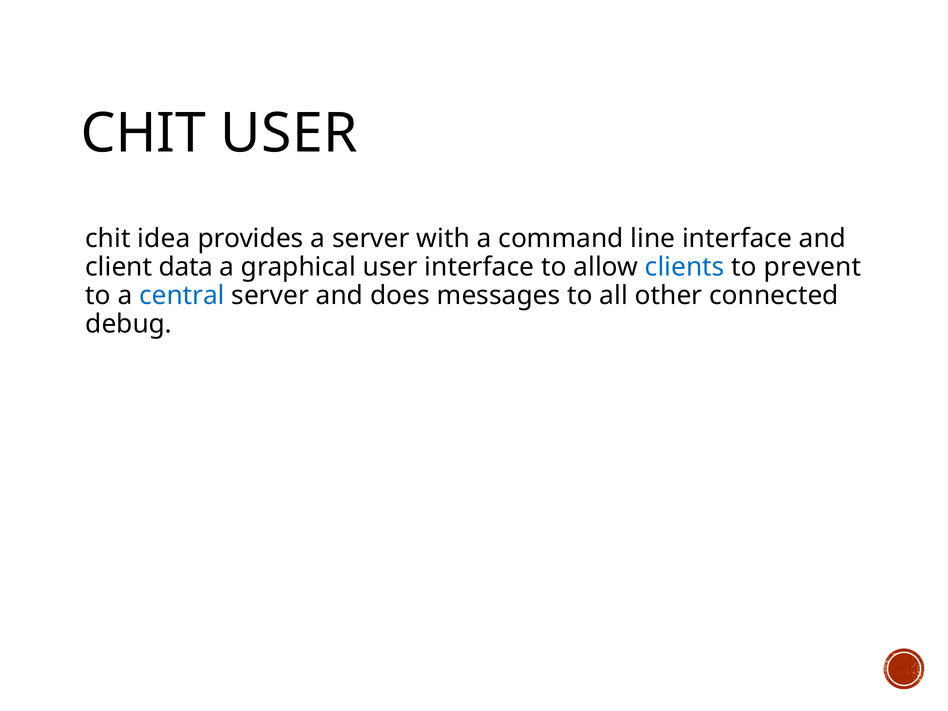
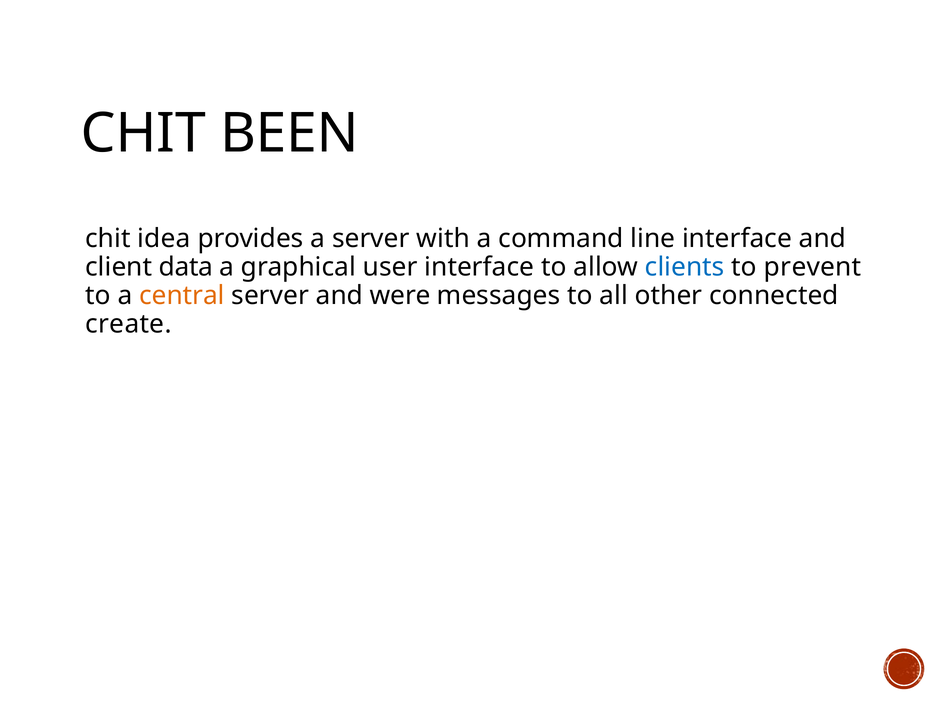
CHIT USER: USER -> BEEN
central colour: blue -> orange
does: does -> were
debug: debug -> create
